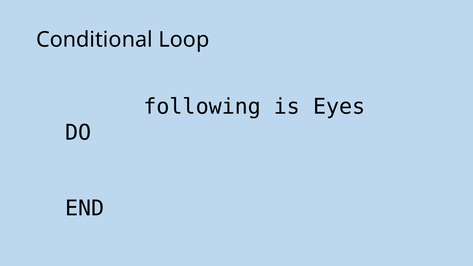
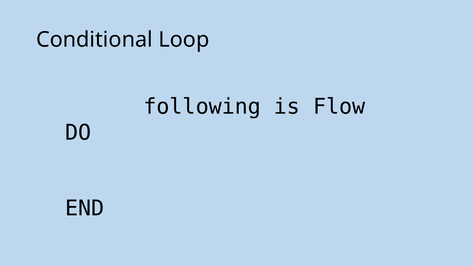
Eyes: Eyes -> Flow
